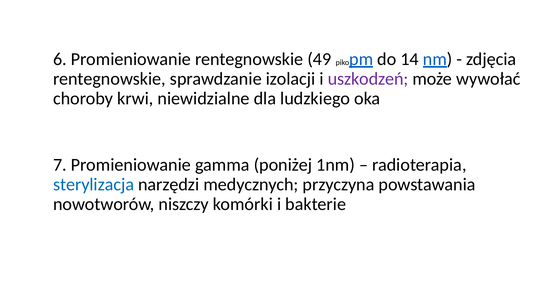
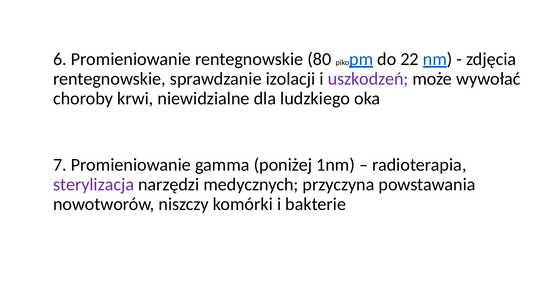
49: 49 -> 80
14: 14 -> 22
sterylizacja colour: blue -> purple
